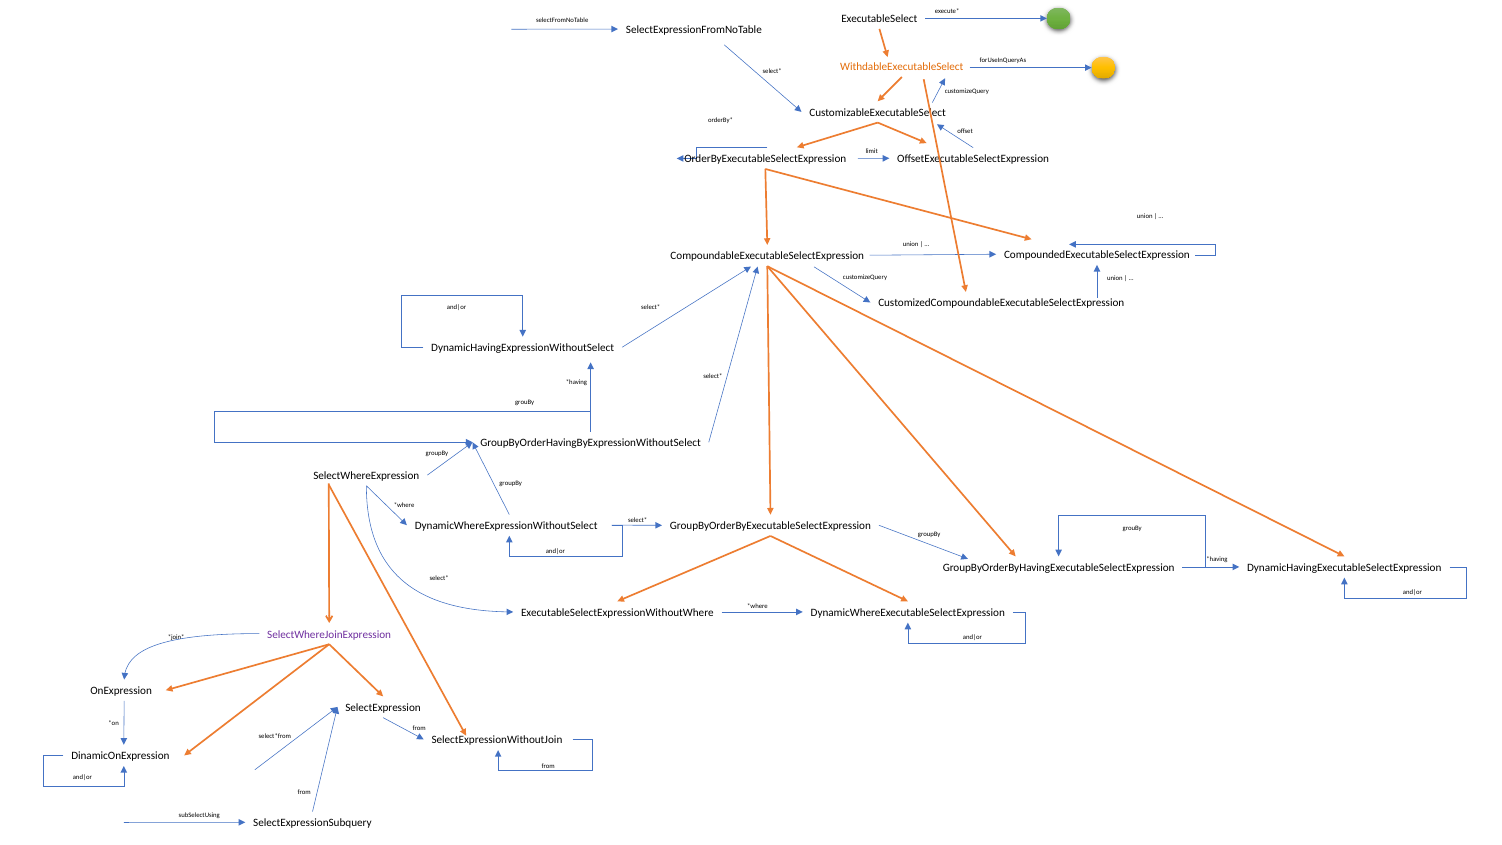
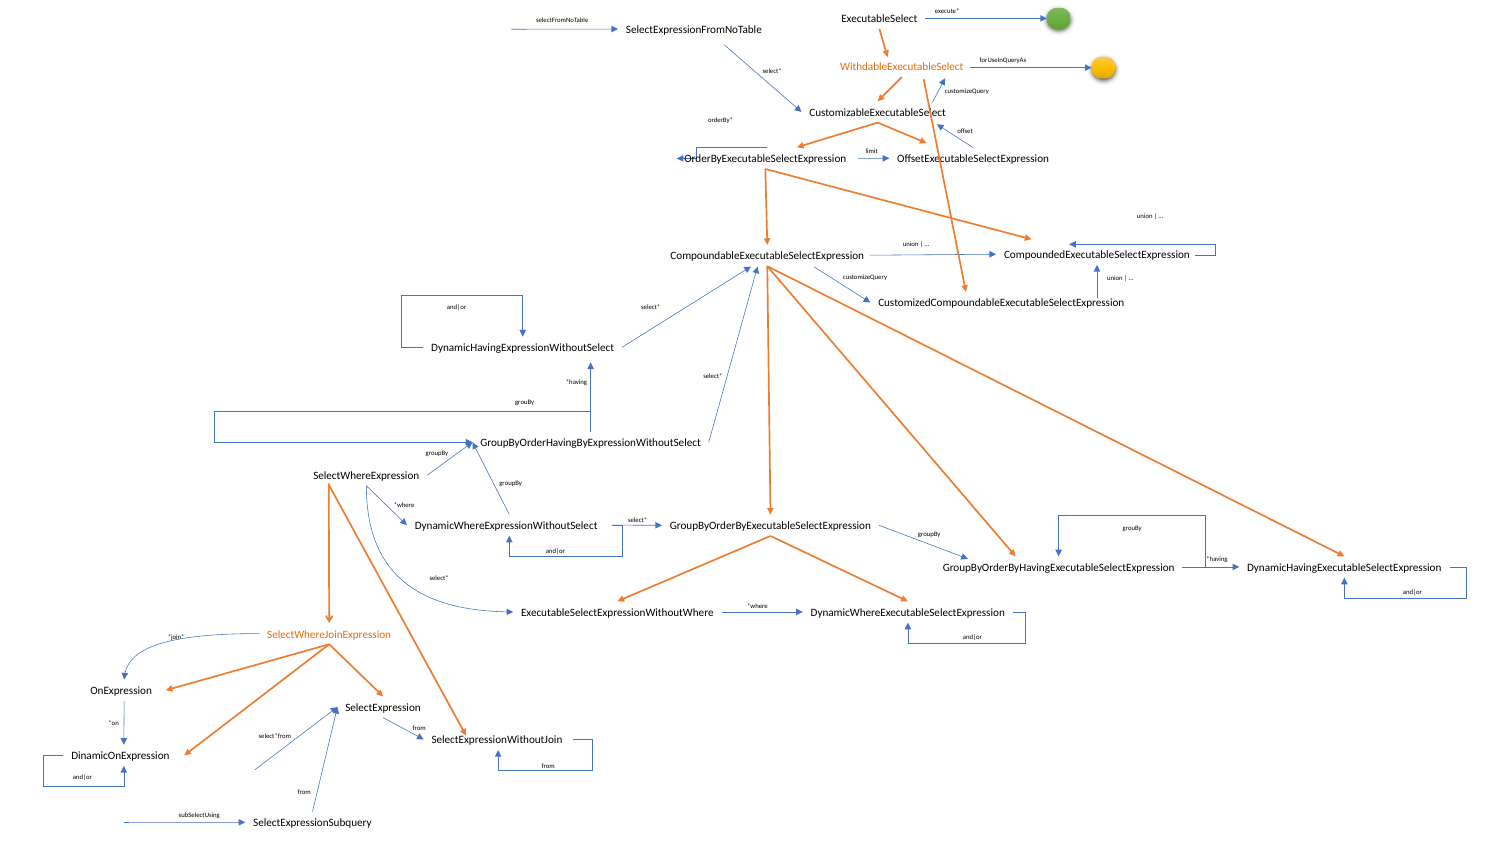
SelectWhereJoinExpression colour: purple -> orange
